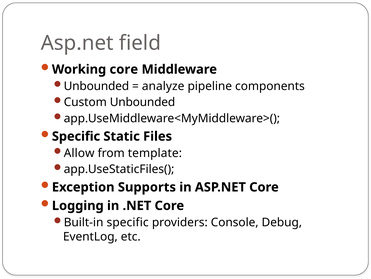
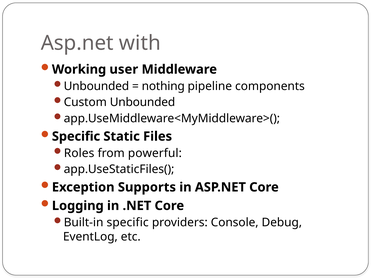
field: field -> with
Working core: core -> user
analyze: analyze -> nothing
Allow: Allow -> Roles
template: template -> powerful
